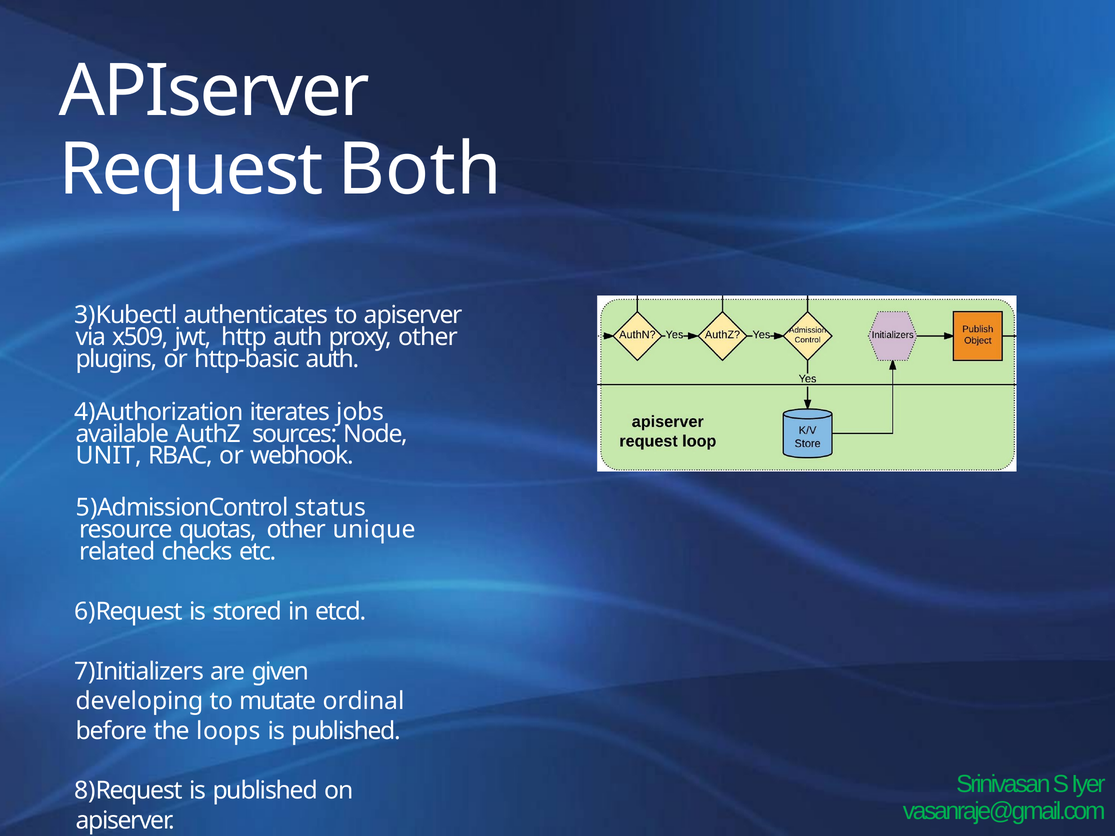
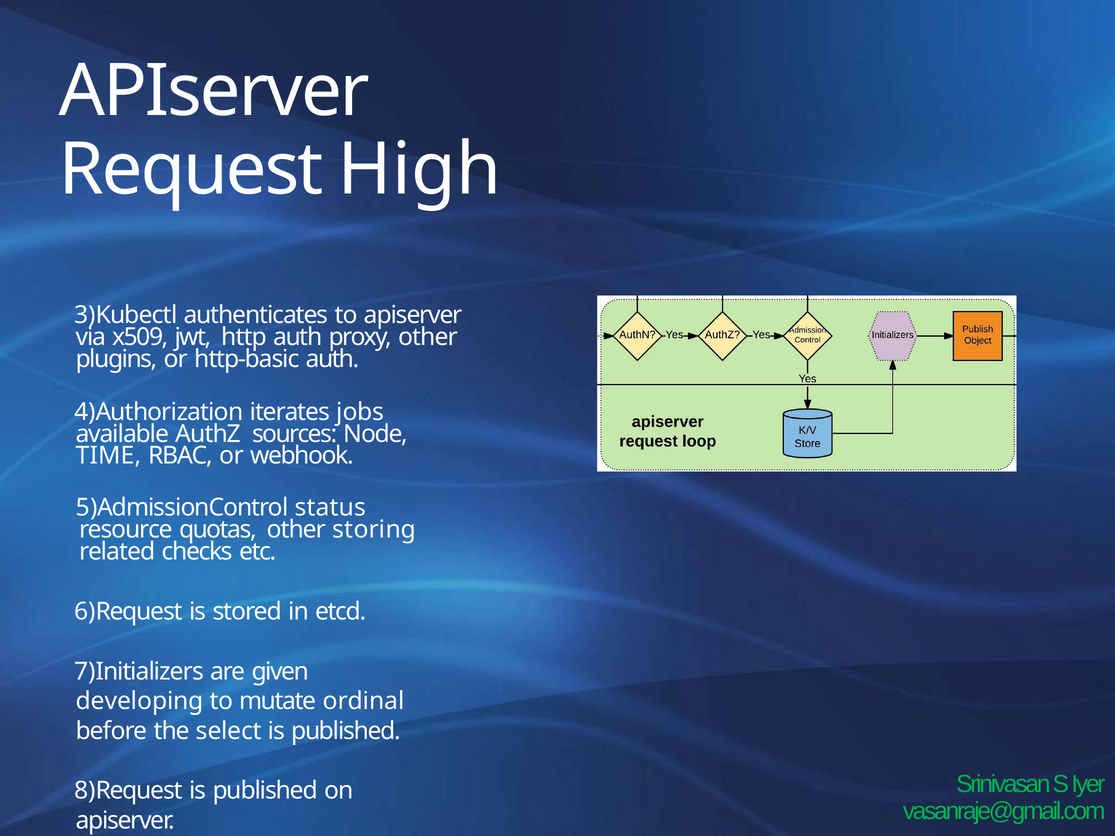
Both: Both -> High
UNIT: UNIT -> TIME
unique: unique -> storing
loops: loops -> select
